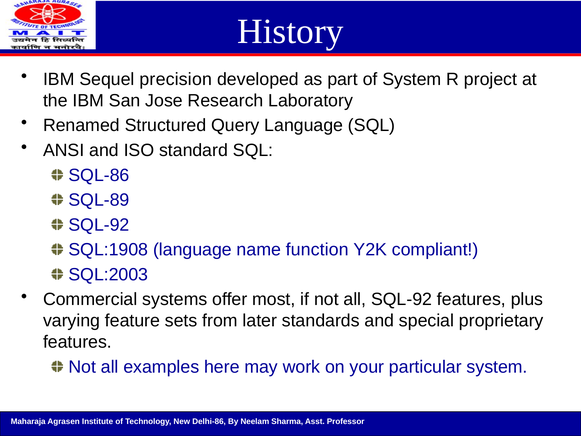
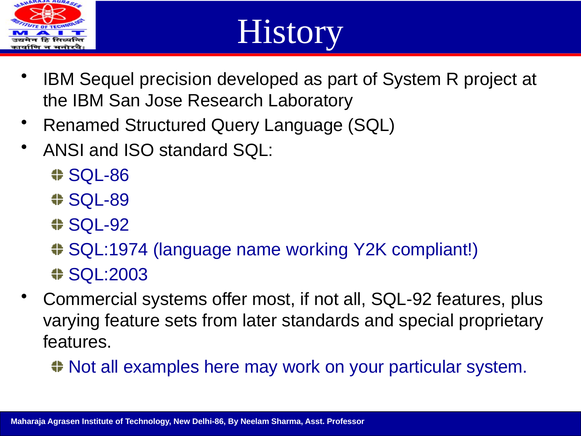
SQL:1908: SQL:1908 -> SQL:1974
function: function -> working
